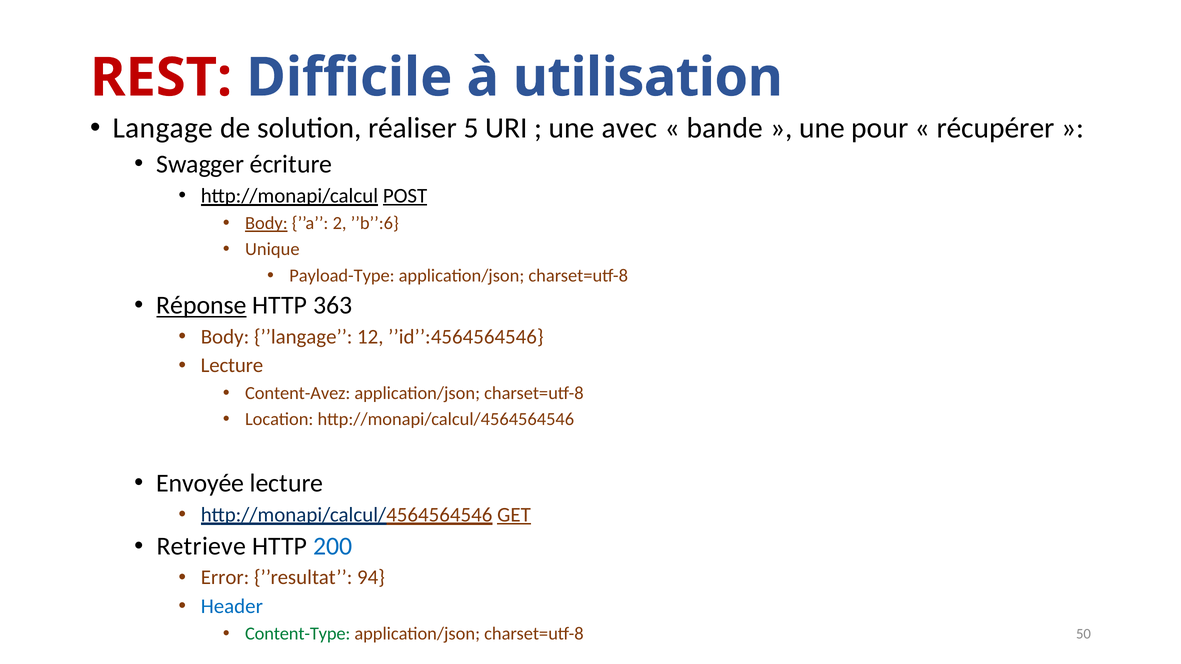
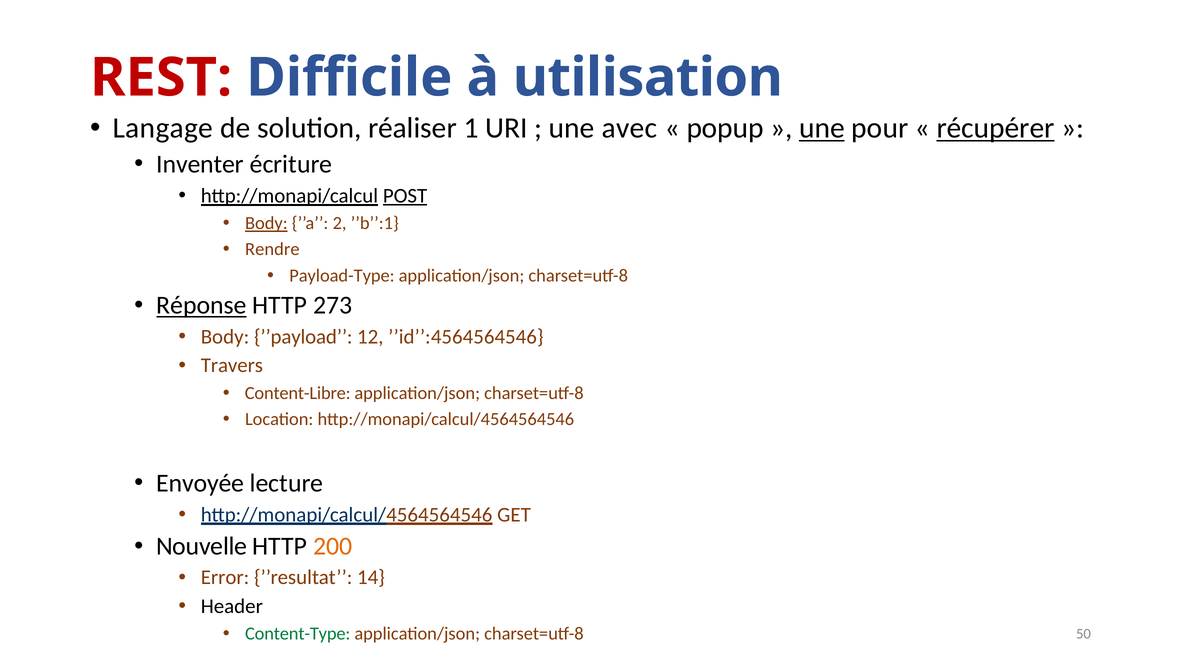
5: 5 -> 1
bande: bande -> popup
une at (822, 128) underline: none -> present
récupérer underline: none -> present
Swagger: Swagger -> Inventer
’’b’’:6: ’’b’’:6 -> ’’b’’:1
Unique: Unique -> Rendre
363: 363 -> 273
’’langage: ’’langage -> ’’payload
Lecture at (232, 366): Lecture -> Travers
Content-Avez: Content-Avez -> Content-Libre
GET underline: present -> none
Retrieve: Retrieve -> Nouvelle
200 colour: blue -> orange
94: 94 -> 14
Header colour: blue -> black
